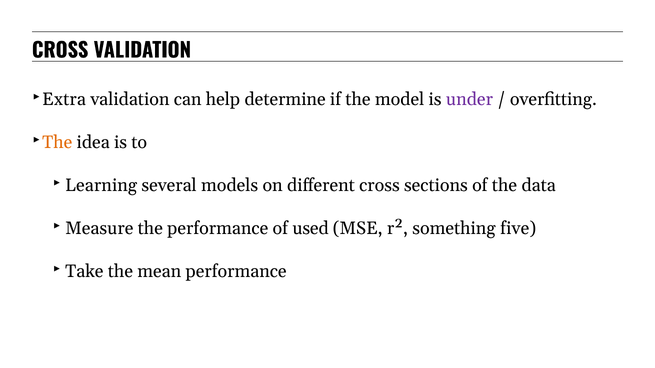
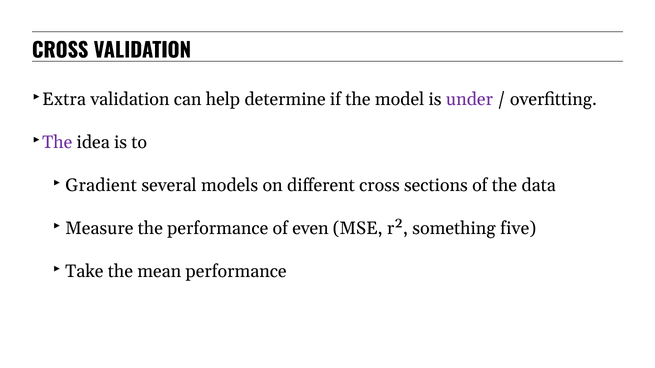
The at (57, 142) colour: orange -> purple
Learning: Learning -> Gradient
used: used -> even
